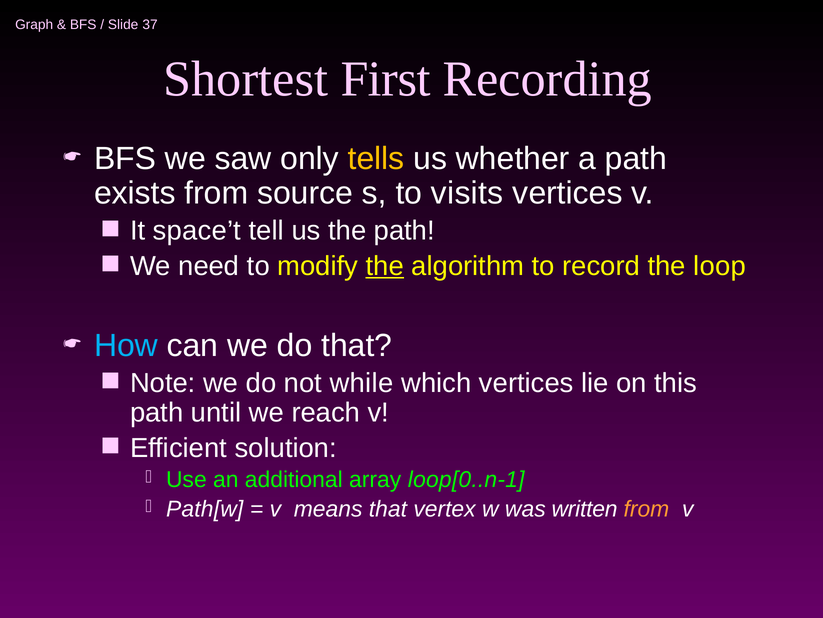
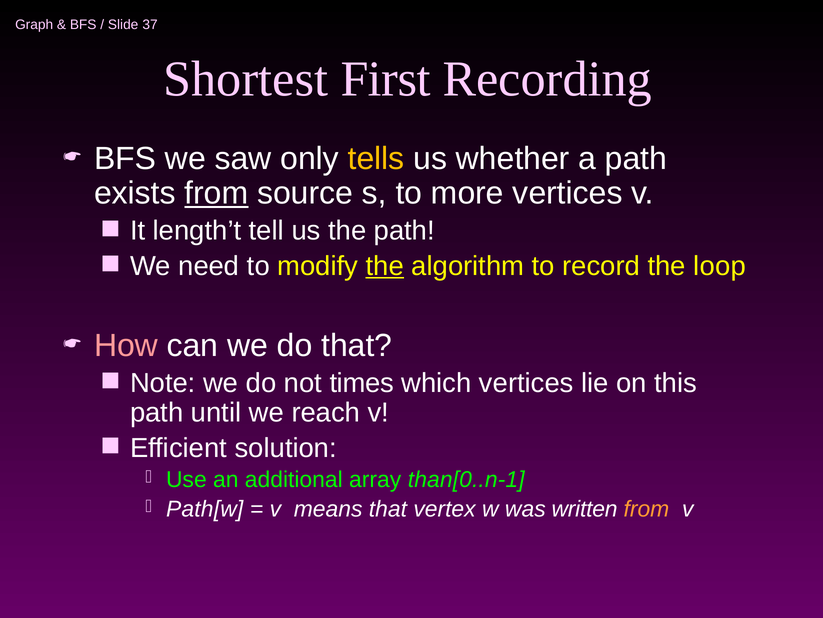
from at (216, 193) underline: none -> present
visits: visits -> more
space’t: space’t -> length’t
How colour: light blue -> pink
while: while -> times
loop[0..n-1: loop[0..n-1 -> than[0..n-1
